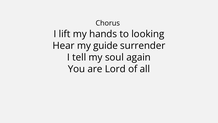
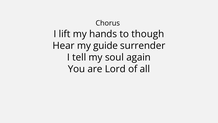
looking: looking -> though
